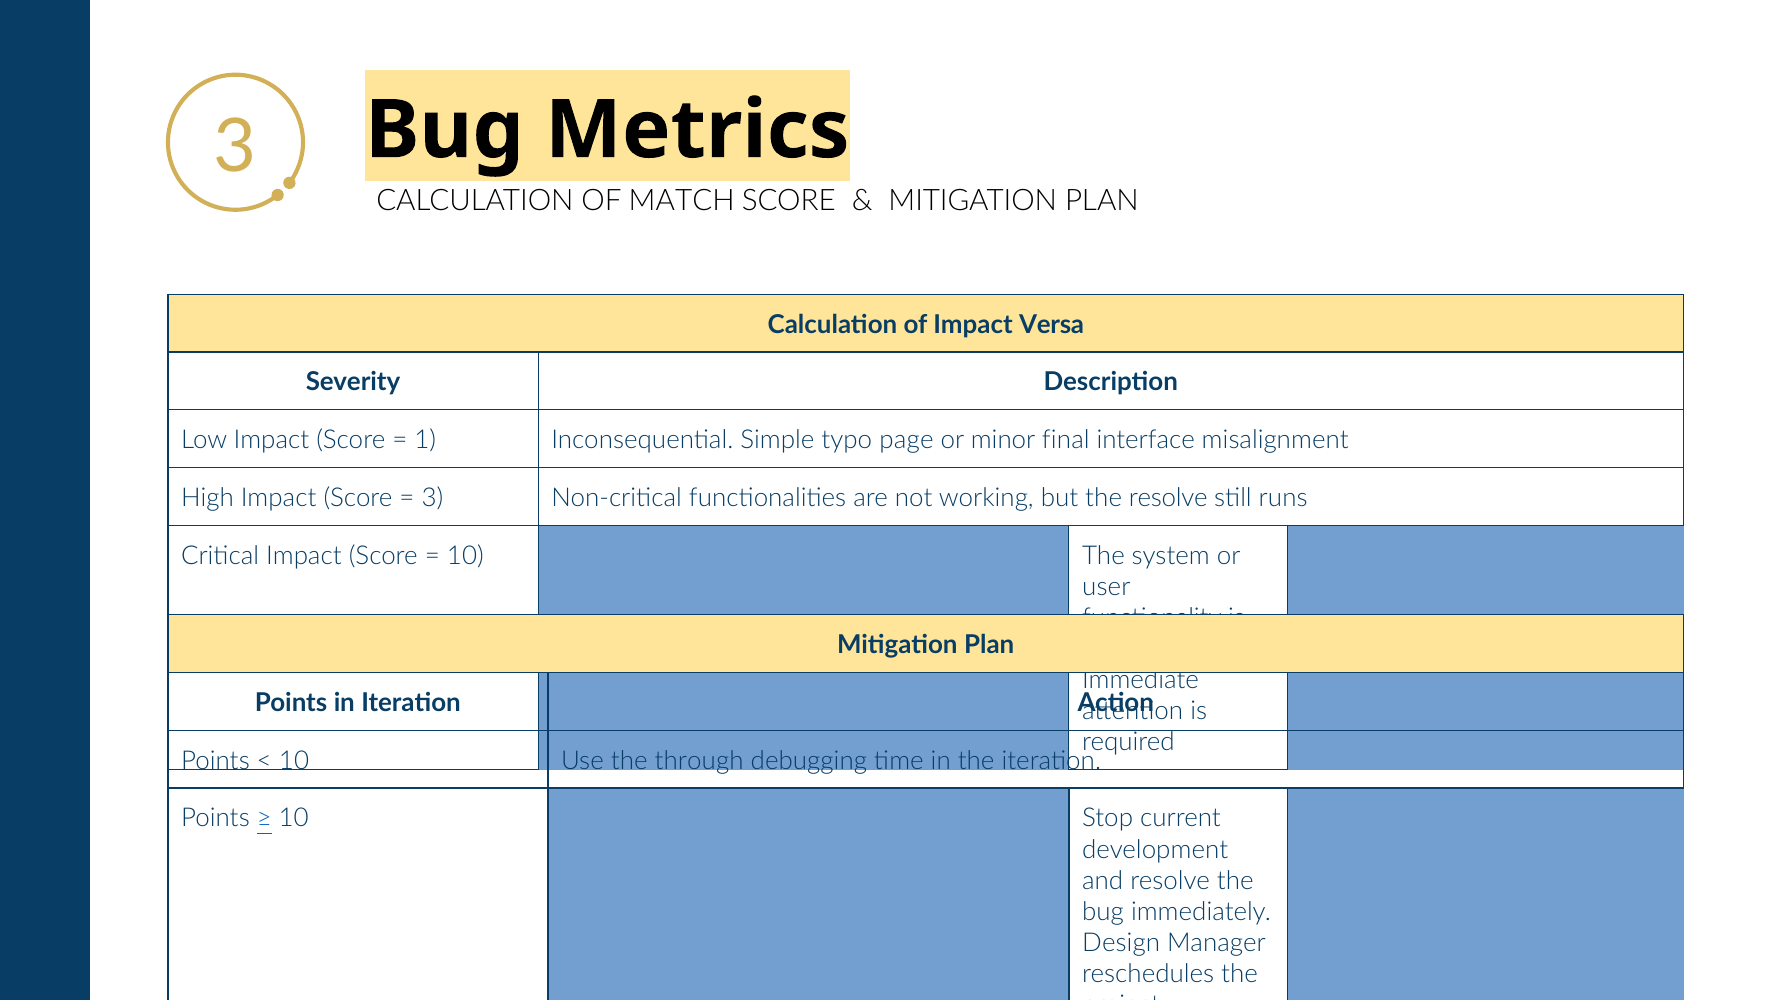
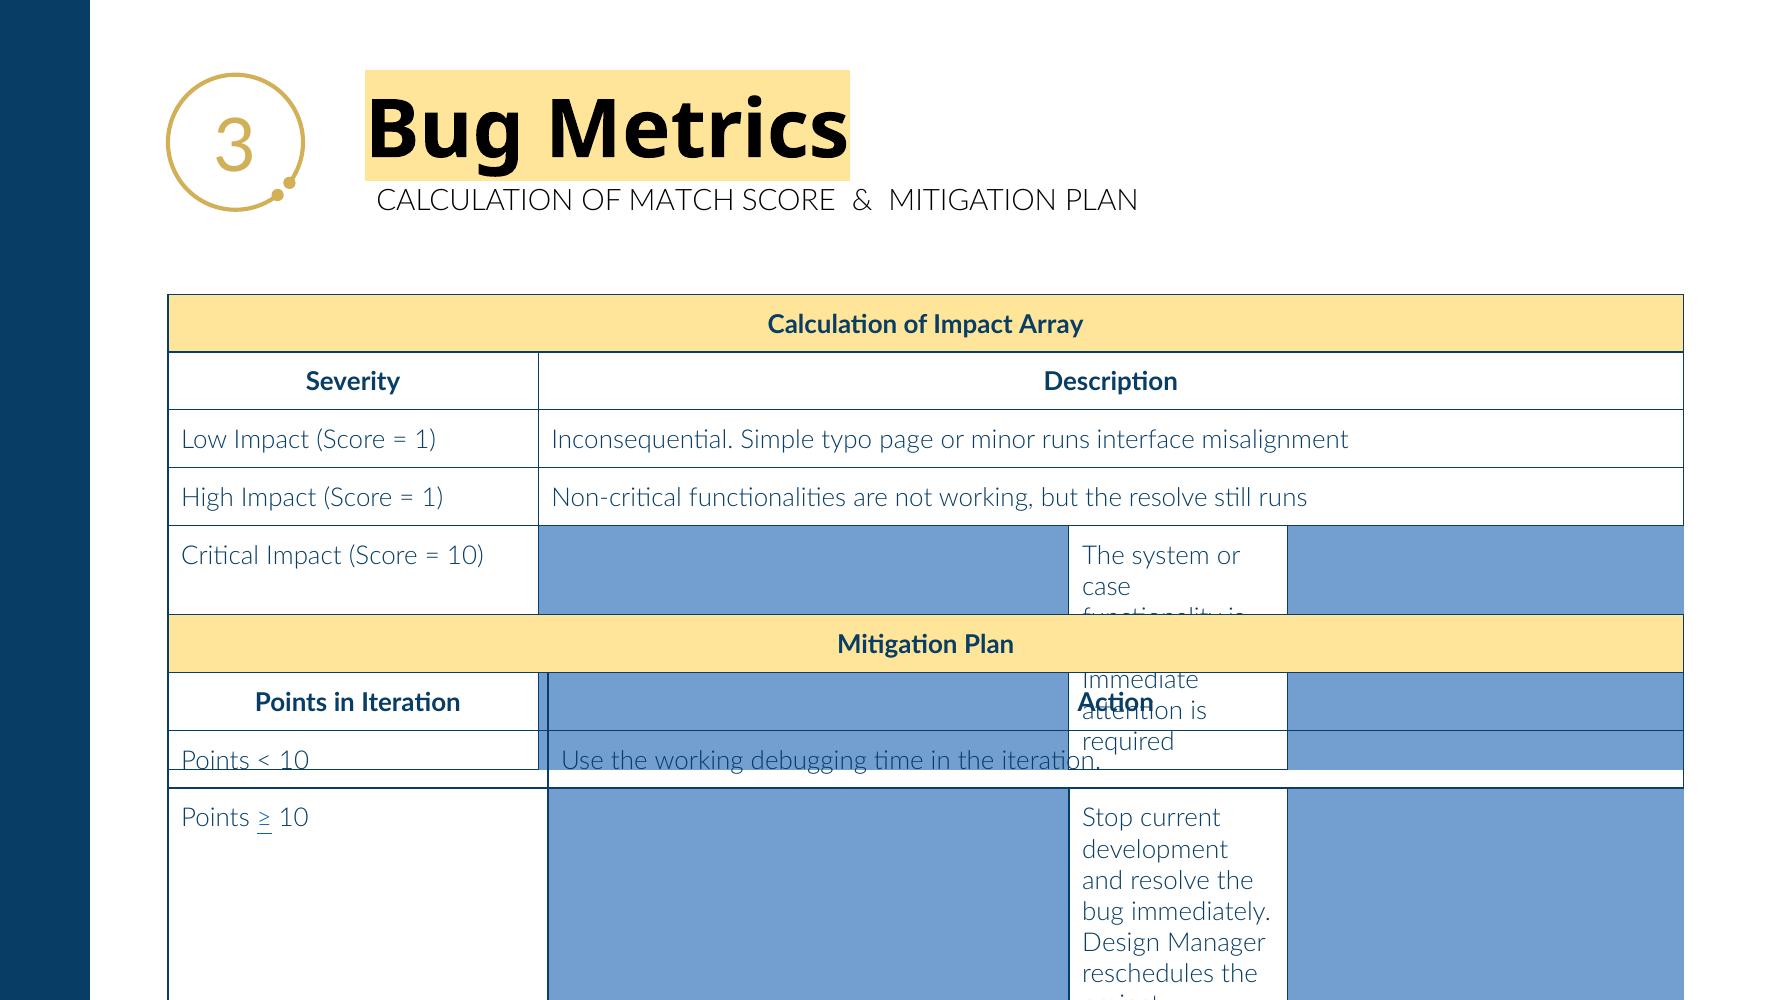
Versa: Versa -> Array
minor final: final -> runs
3 at (433, 498): 3 -> 1
user: user -> case
the through: through -> working
